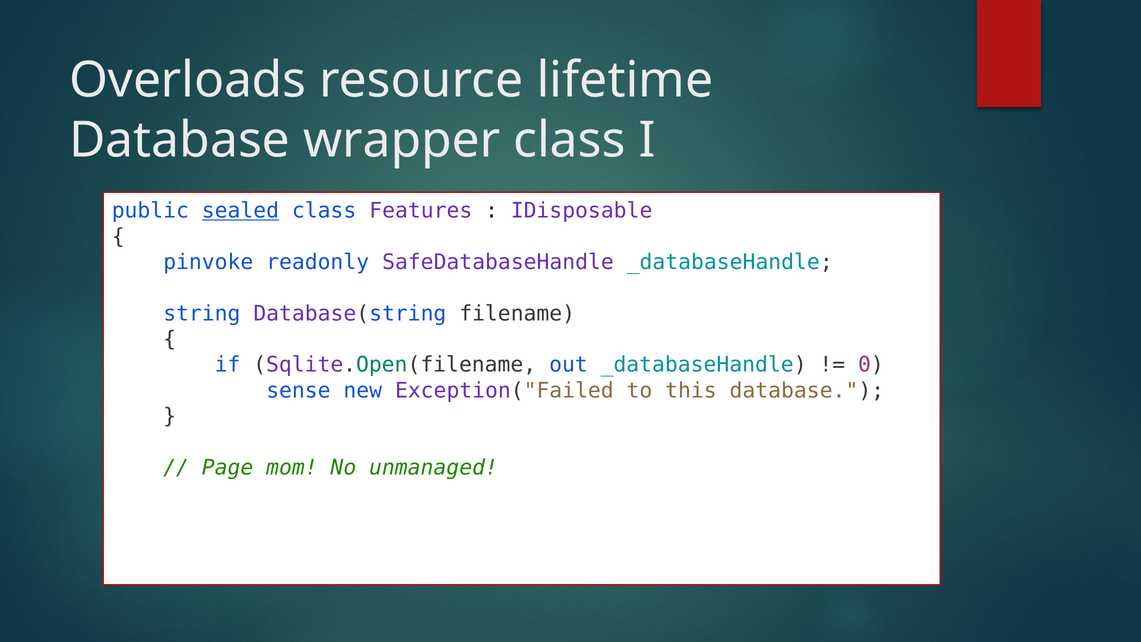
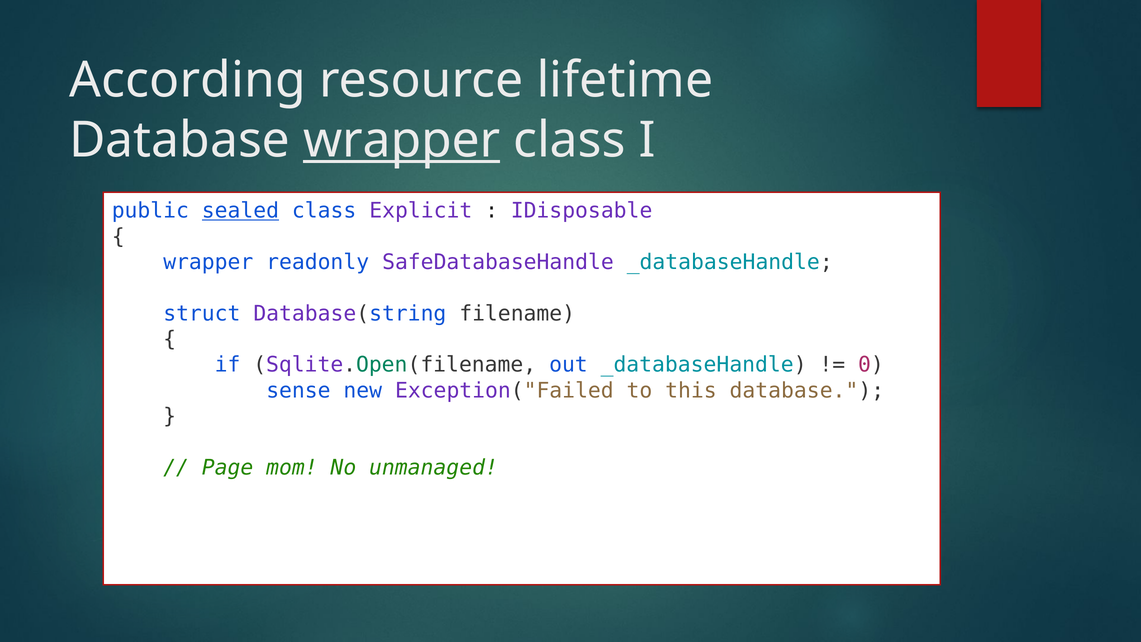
Overloads: Overloads -> According
wrapper at (402, 140) underline: none -> present
Features: Features -> Explicit
pinvoke at (208, 262): pinvoke -> wrapper
string: string -> struct
